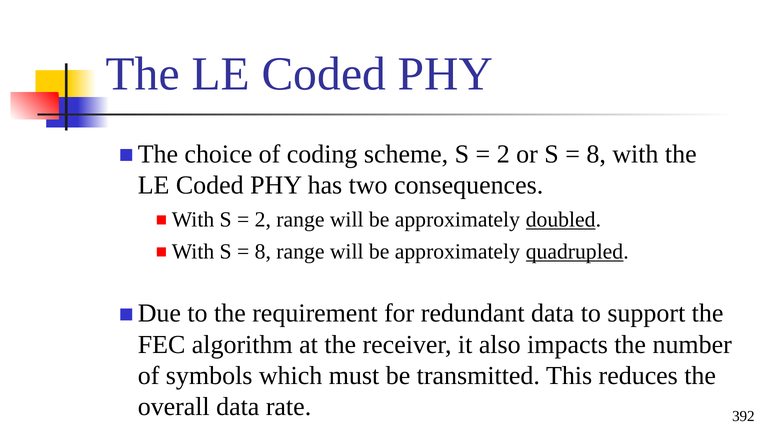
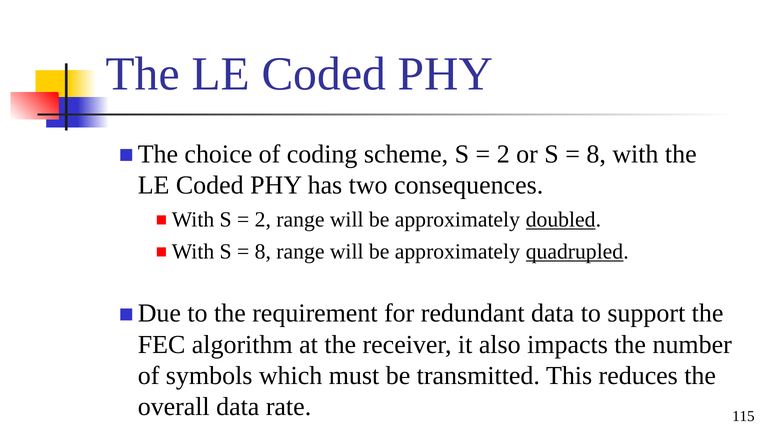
392: 392 -> 115
